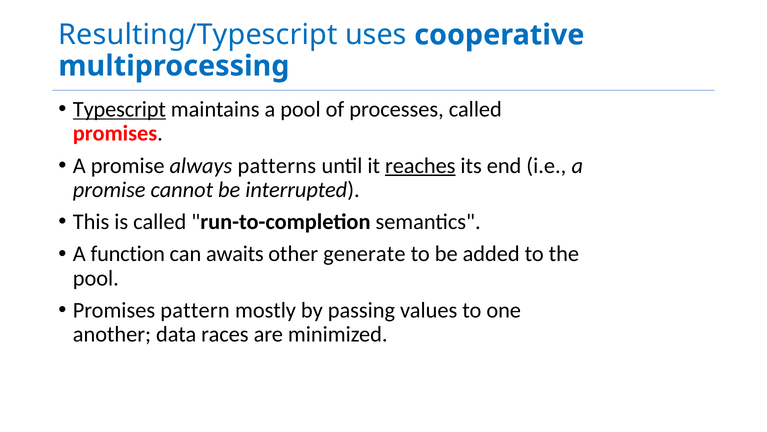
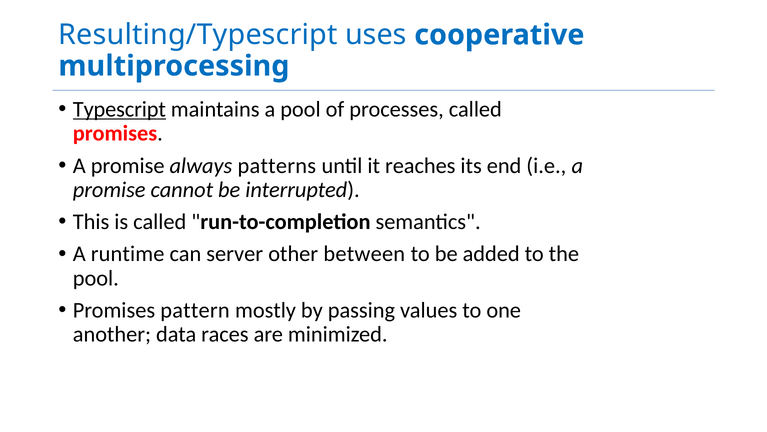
reaches underline: present -> none
function: function -> runtime
awaits: awaits -> server
generate: generate -> between
